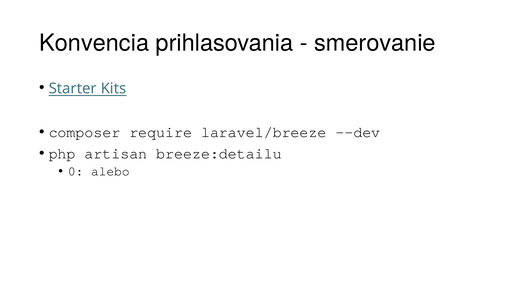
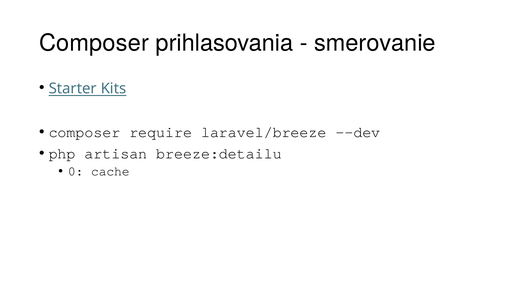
Konvencia at (94, 43): Konvencia -> Composer
alebo: alebo -> cache
